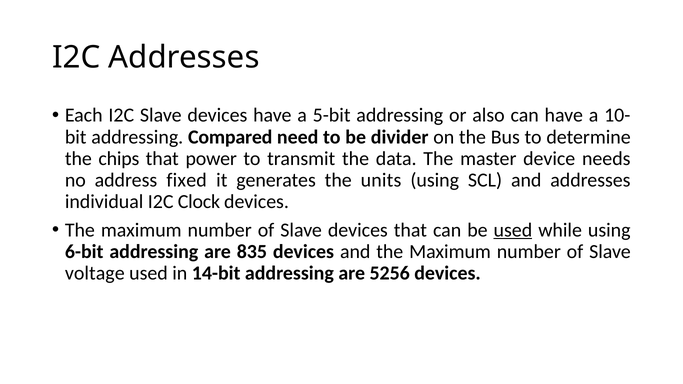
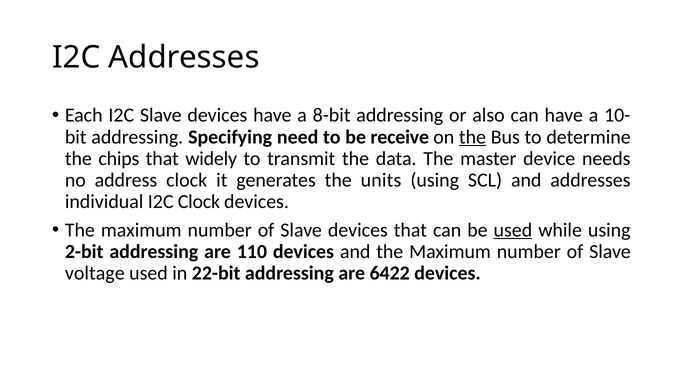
5-bit: 5-bit -> 8-bit
Compared: Compared -> Specifying
divider: divider -> receive
the at (472, 137) underline: none -> present
power: power -> widely
address fixed: fixed -> clock
6-bit: 6-bit -> 2-bit
835: 835 -> 110
14-bit: 14-bit -> 22-bit
5256: 5256 -> 6422
